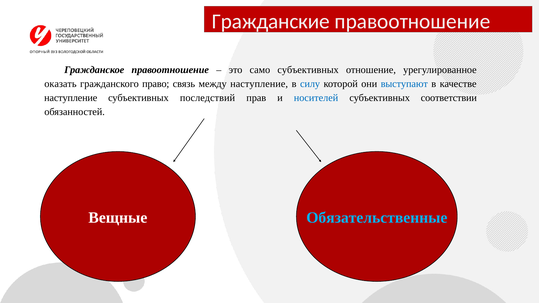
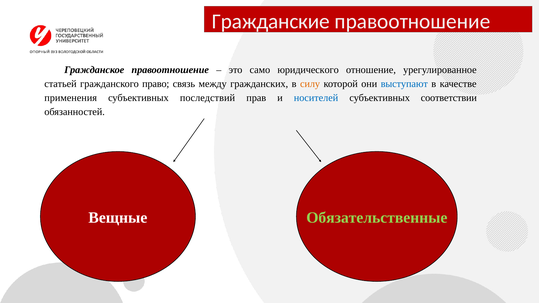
само субъективных: субъективных -> юридического
оказать: оказать -> статьей
между наступление: наступление -> гражданских
силу colour: blue -> orange
наступление at (71, 98): наступление -> применения
Обязательственные colour: light blue -> light green
